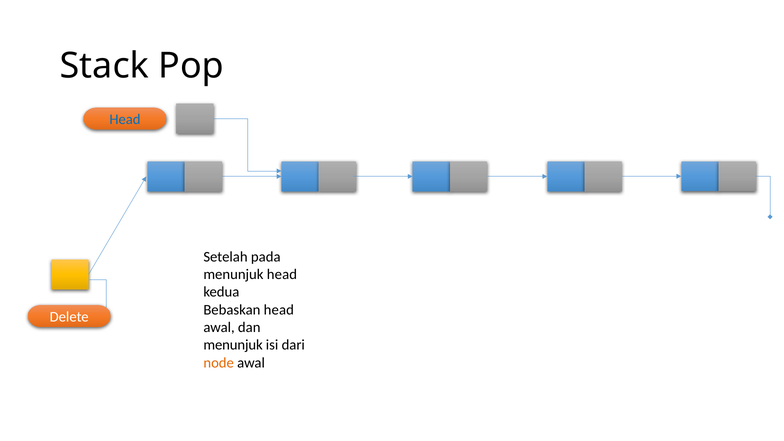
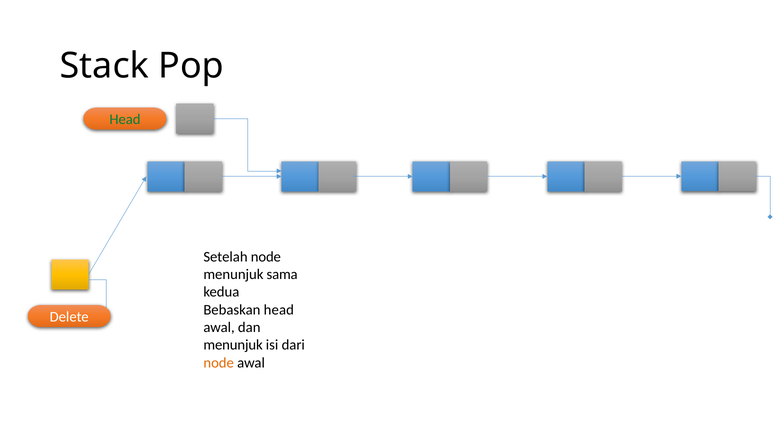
Head at (125, 120) colour: blue -> green
Setelah pada: pada -> node
menunjuk head: head -> sama
